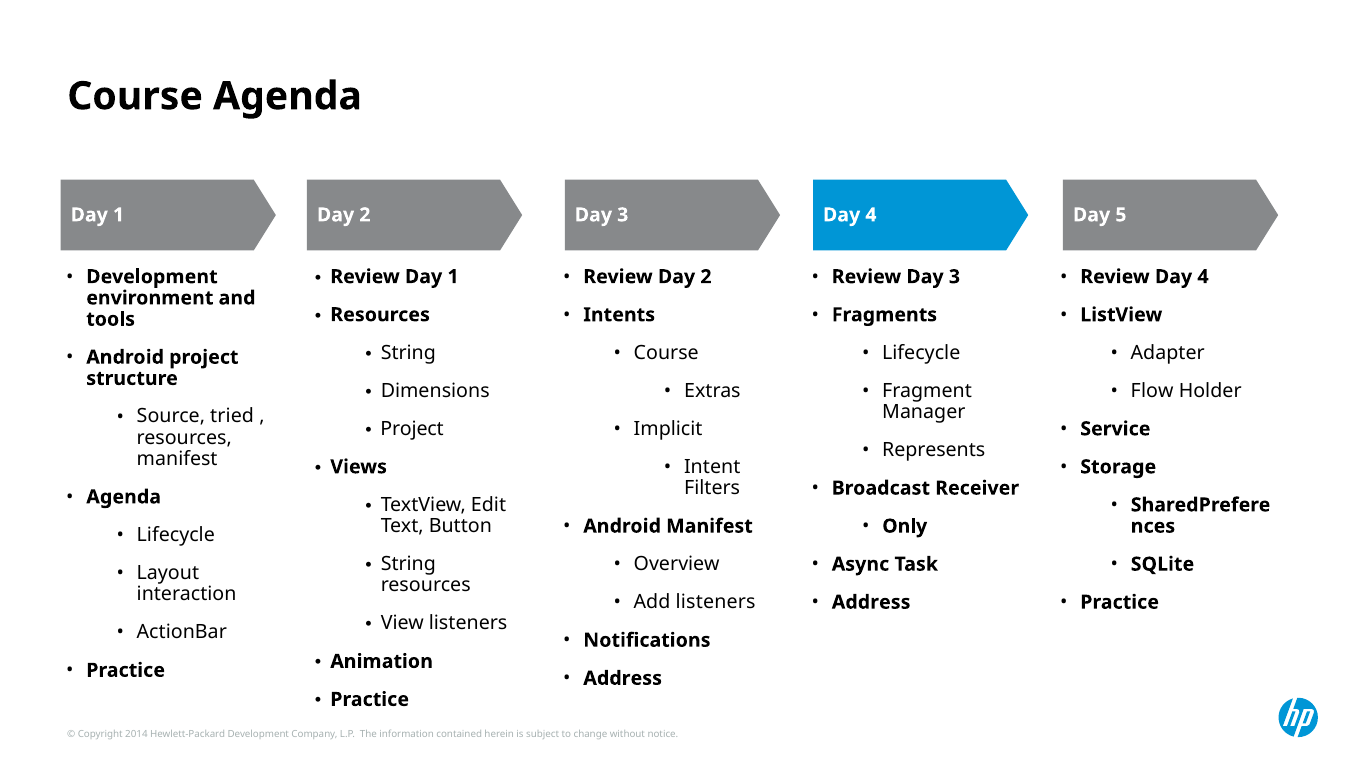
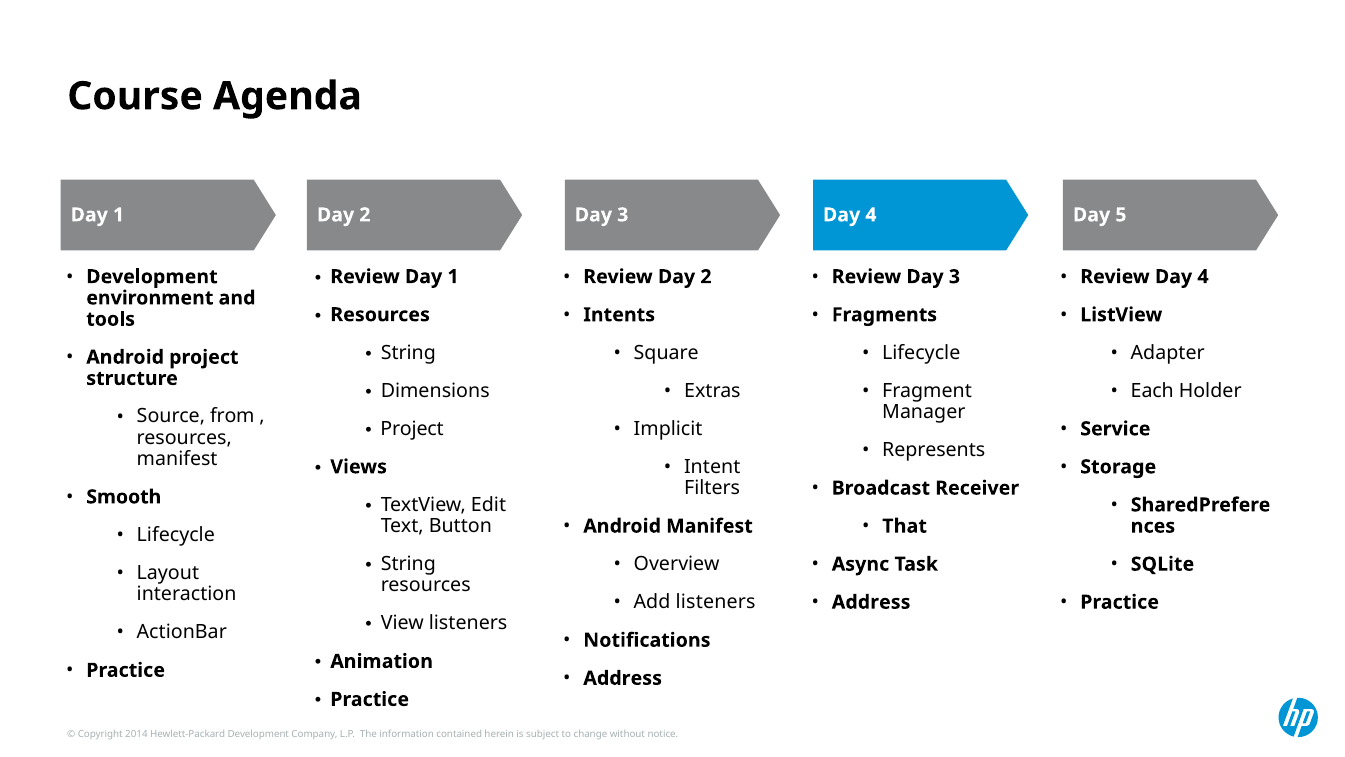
Course at (666, 353): Course -> Square
Flow: Flow -> Each
tried: tried -> from
Agenda at (124, 497): Agenda -> Smooth
Only: Only -> That
